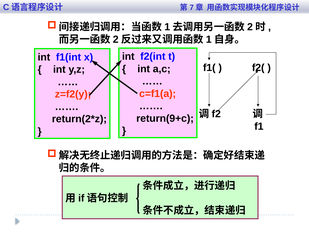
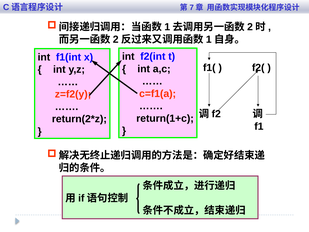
return(9+c: return(9+c -> return(1+c
